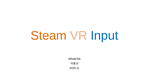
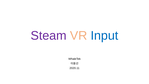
Steam colour: orange -> purple
